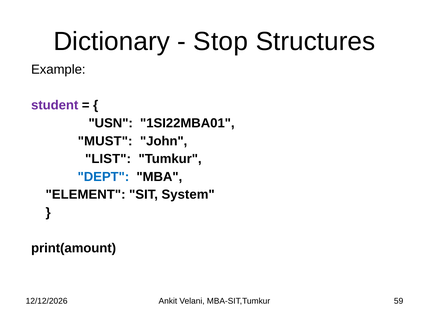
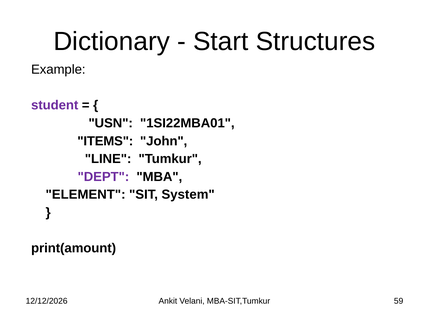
Stop: Stop -> Start
MUST: MUST -> ITEMS
LIST: LIST -> LINE
DEPT colour: blue -> purple
